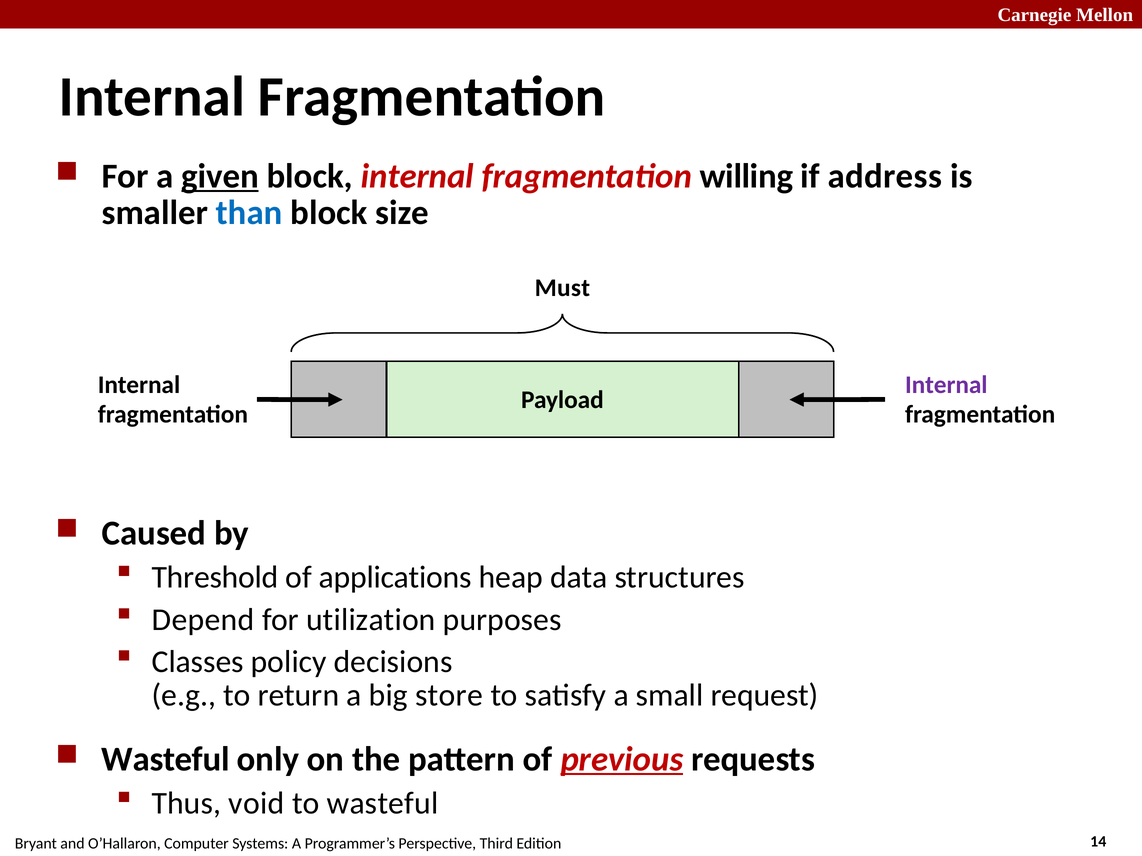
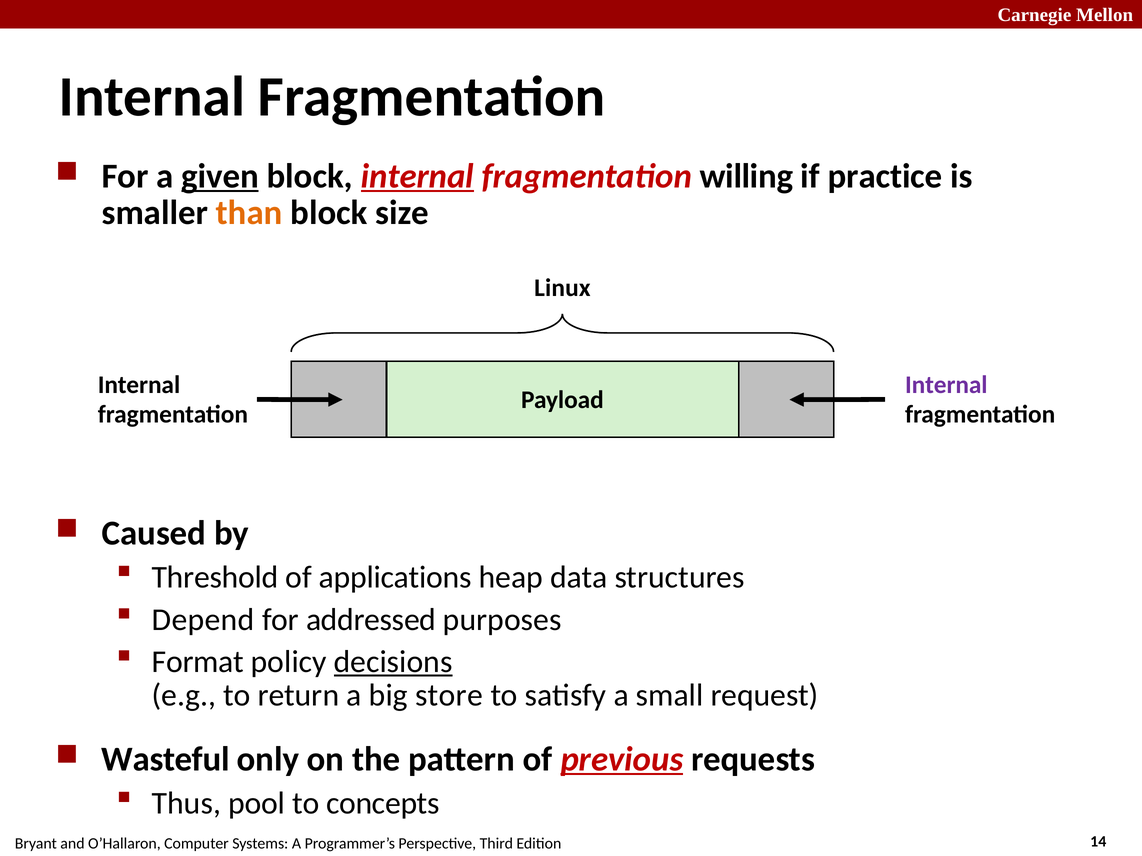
internal at (417, 176) underline: none -> present
address: address -> practice
than colour: blue -> orange
Must: Must -> Linux
utilization: utilization -> addressed
Classes: Classes -> Format
decisions underline: none -> present
void: void -> pool
to wasteful: wasteful -> concepts
